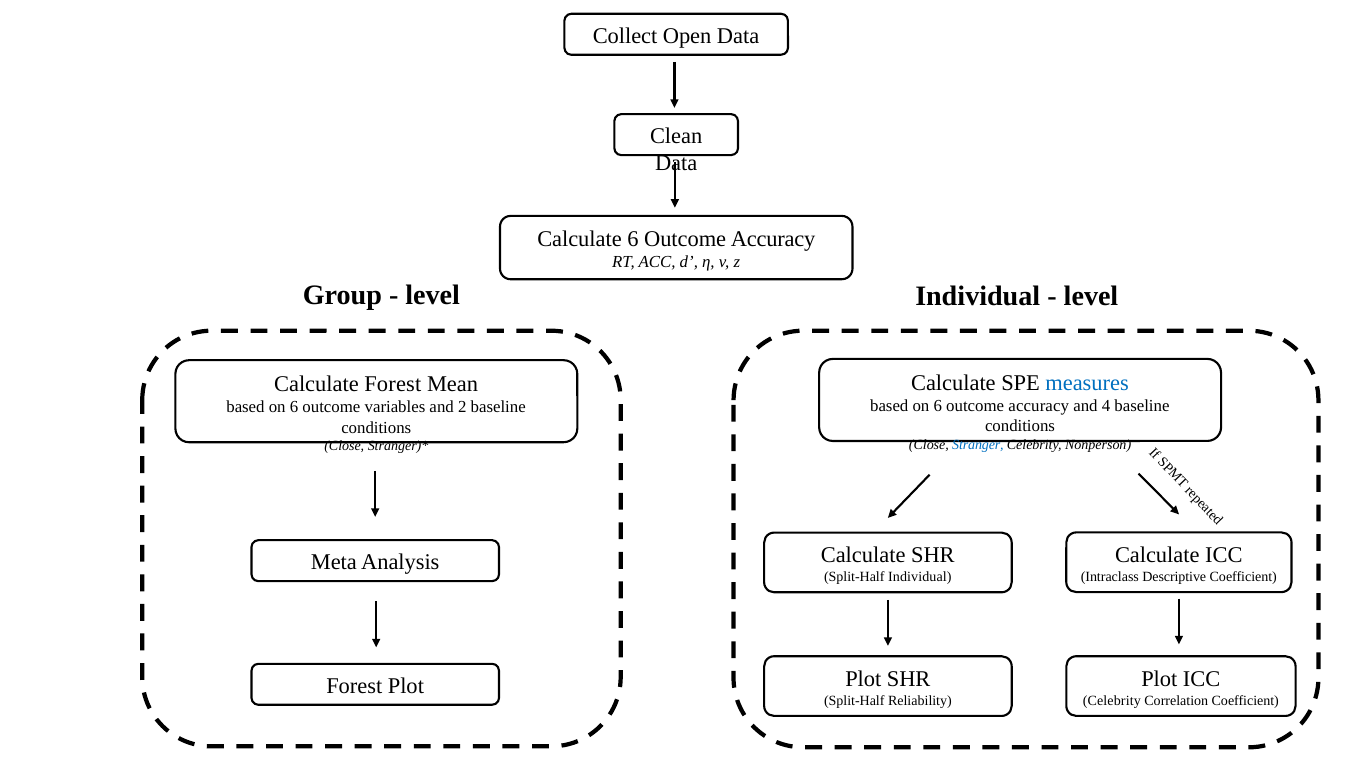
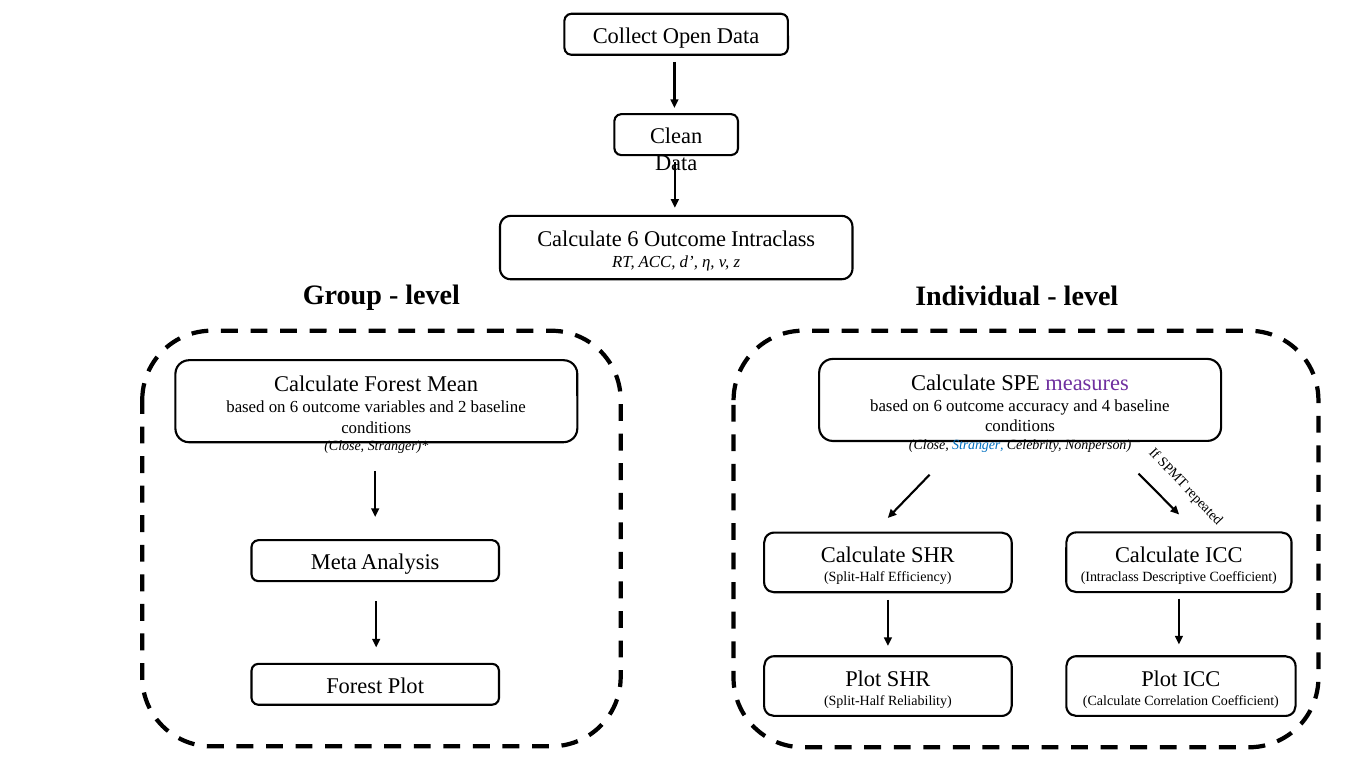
Calculate 6 Outcome Accuracy: Accuracy -> Intraclass
measures colour: blue -> purple
Split-Half Individual: Individual -> Efficiency
Celebrity at (1112, 700): Celebrity -> Calculate
